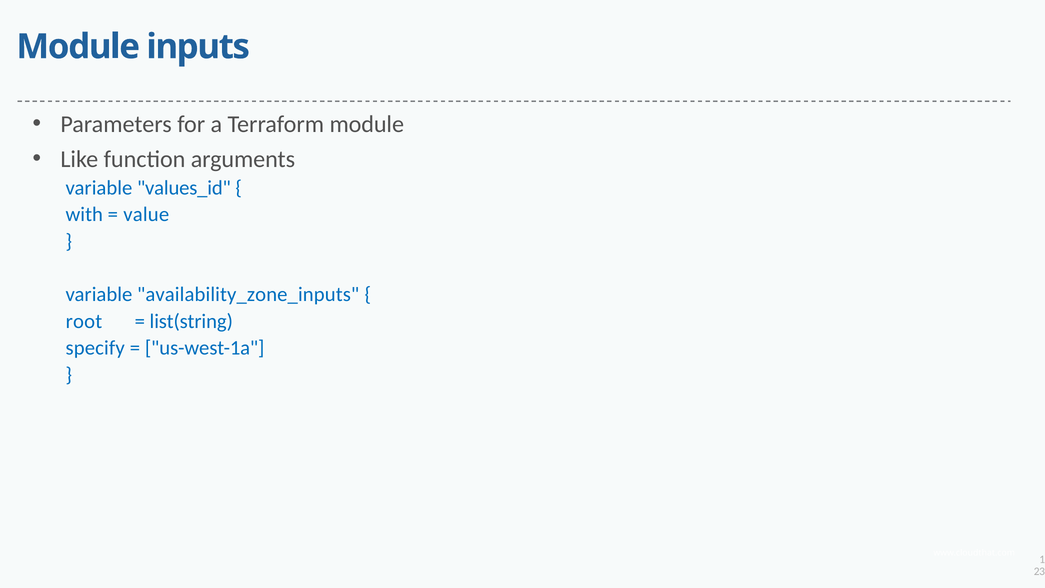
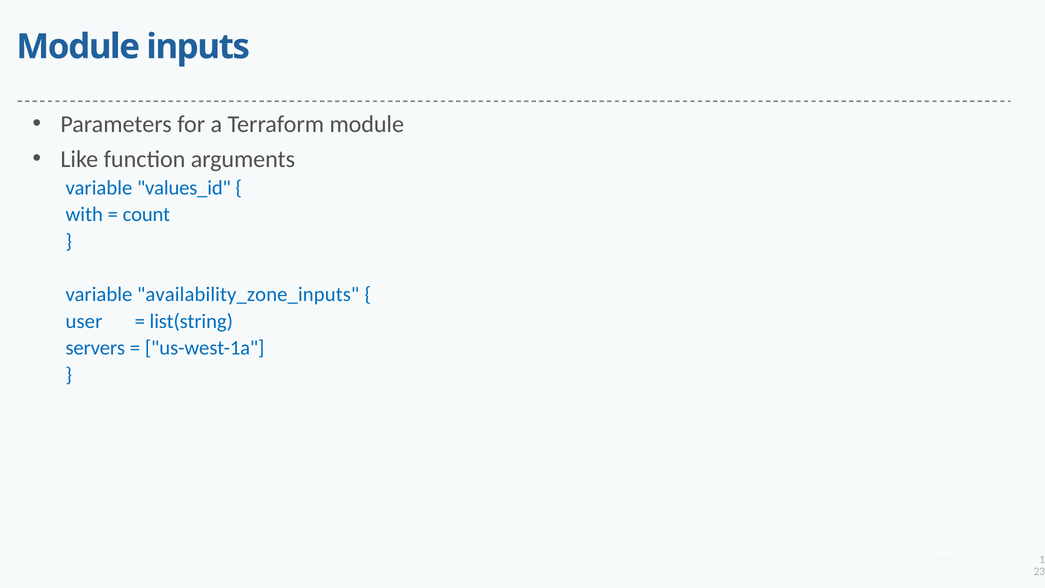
value: value -> count
root: root -> user
specify: specify -> servers
